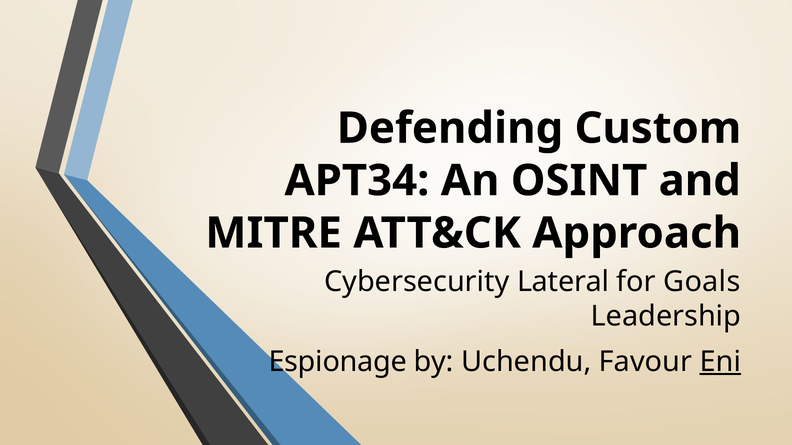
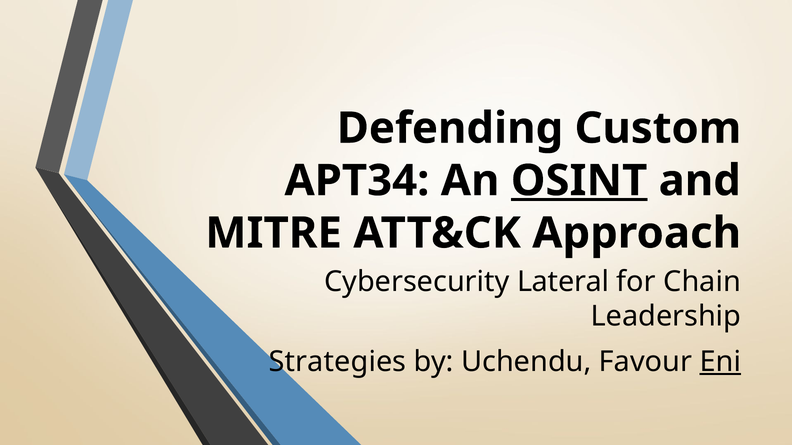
OSINT underline: none -> present
Goals: Goals -> Chain
Espionage: Espionage -> Strategies
